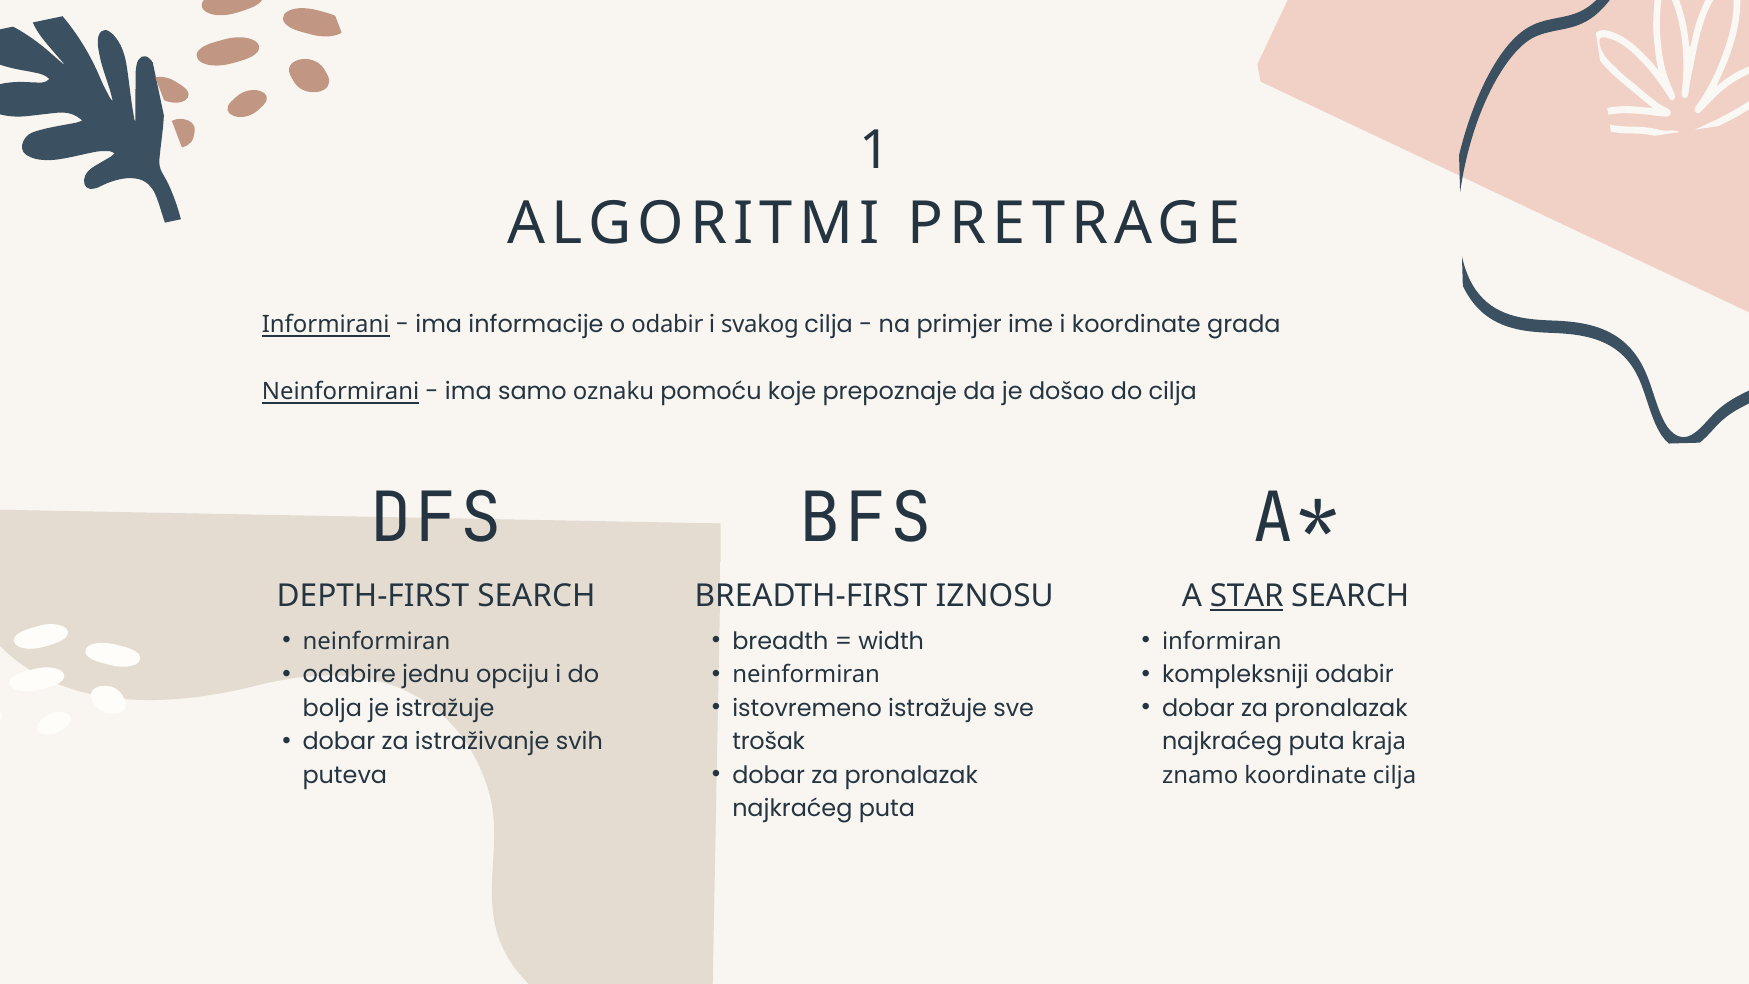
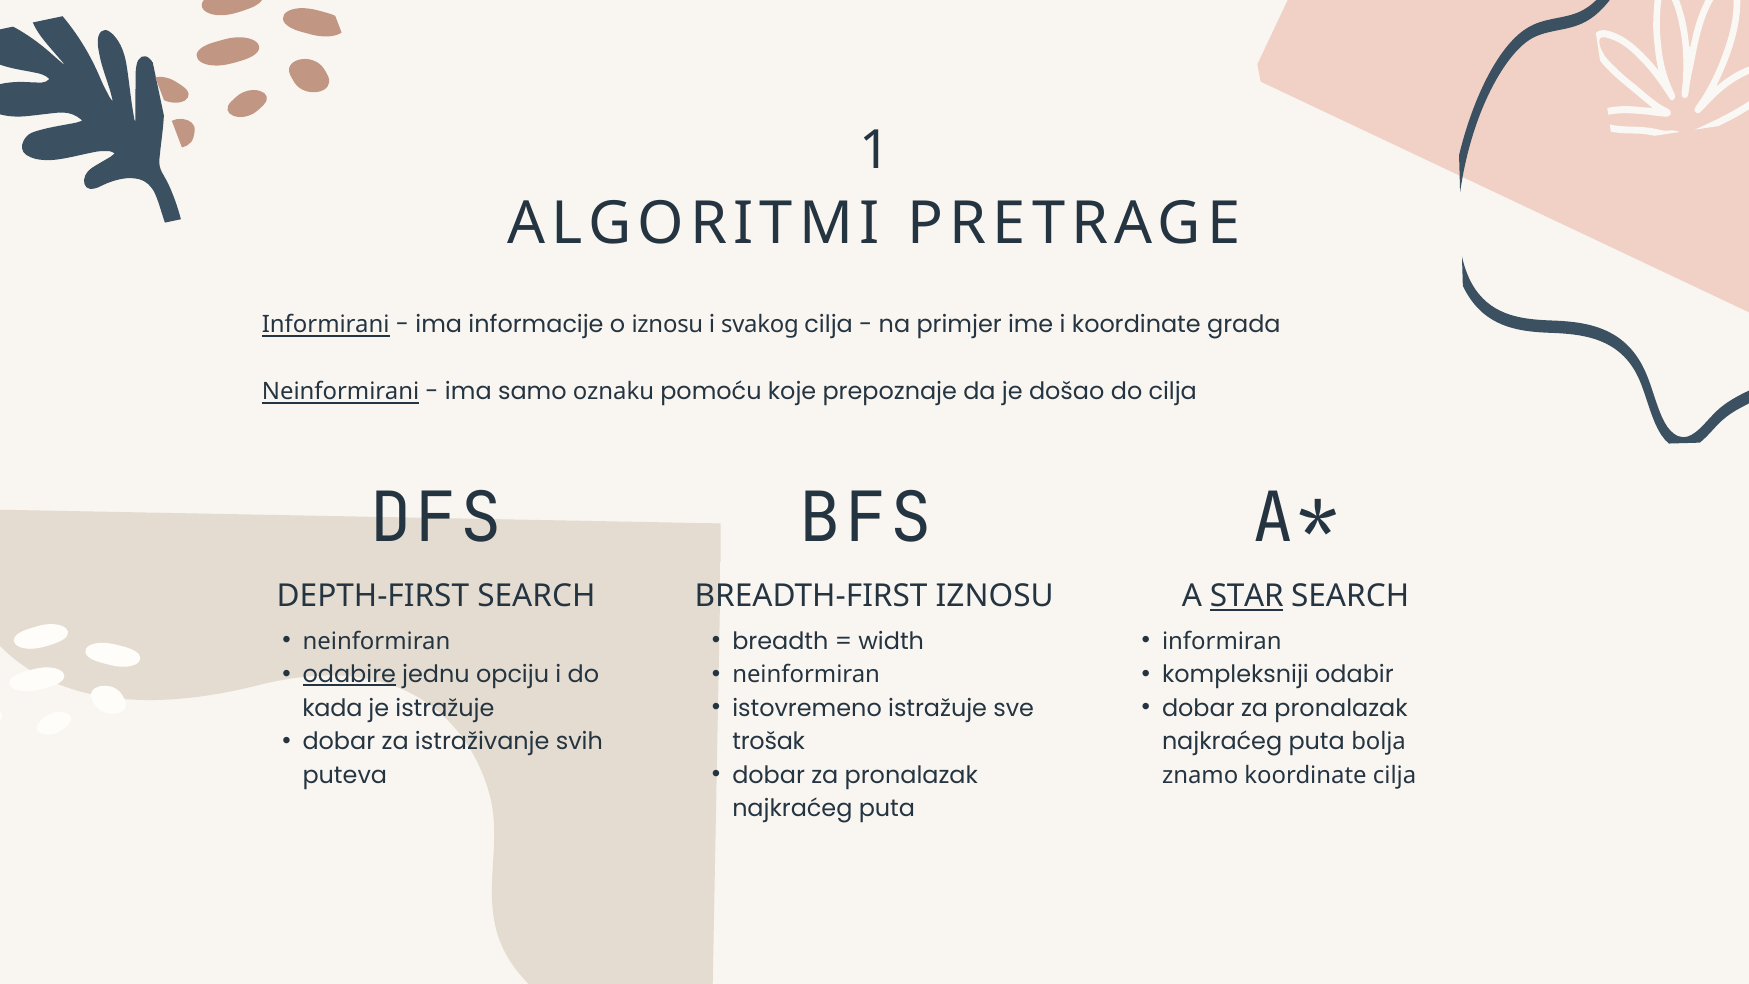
o odabir: odabir -> iznosu
odabire underline: none -> present
bolja: bolja -> kada
kraja: kraja -> bolja
